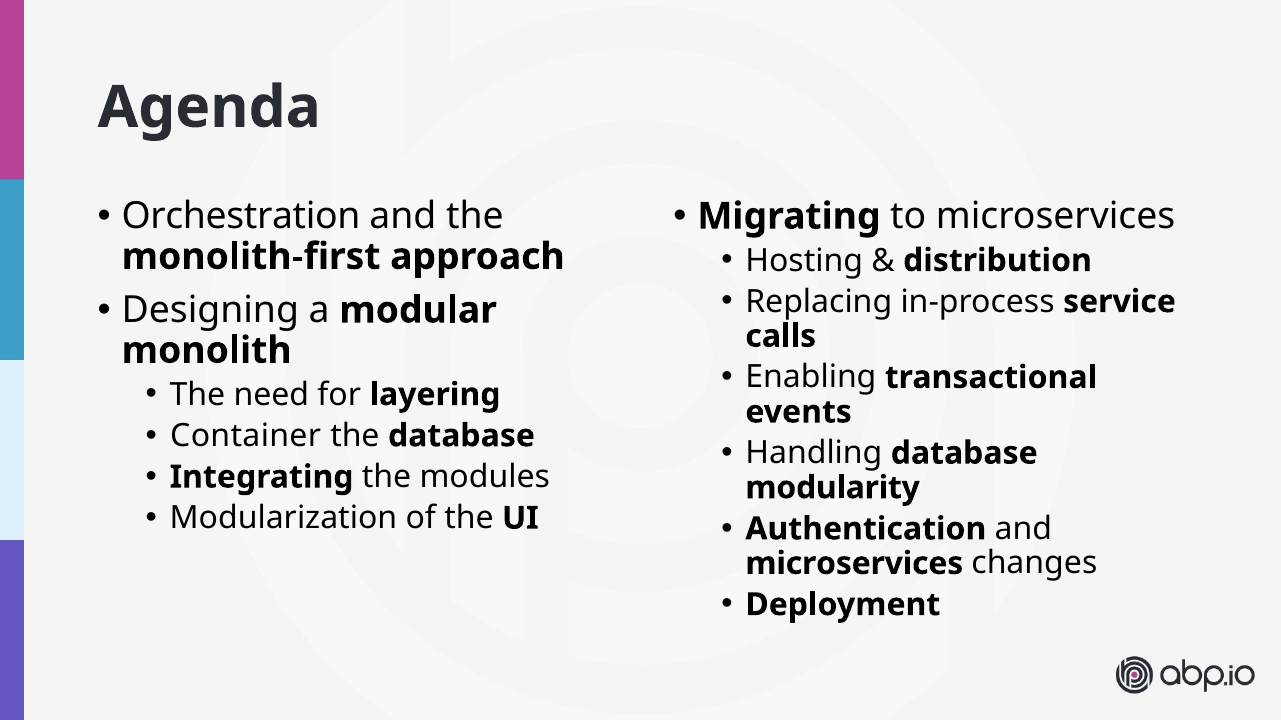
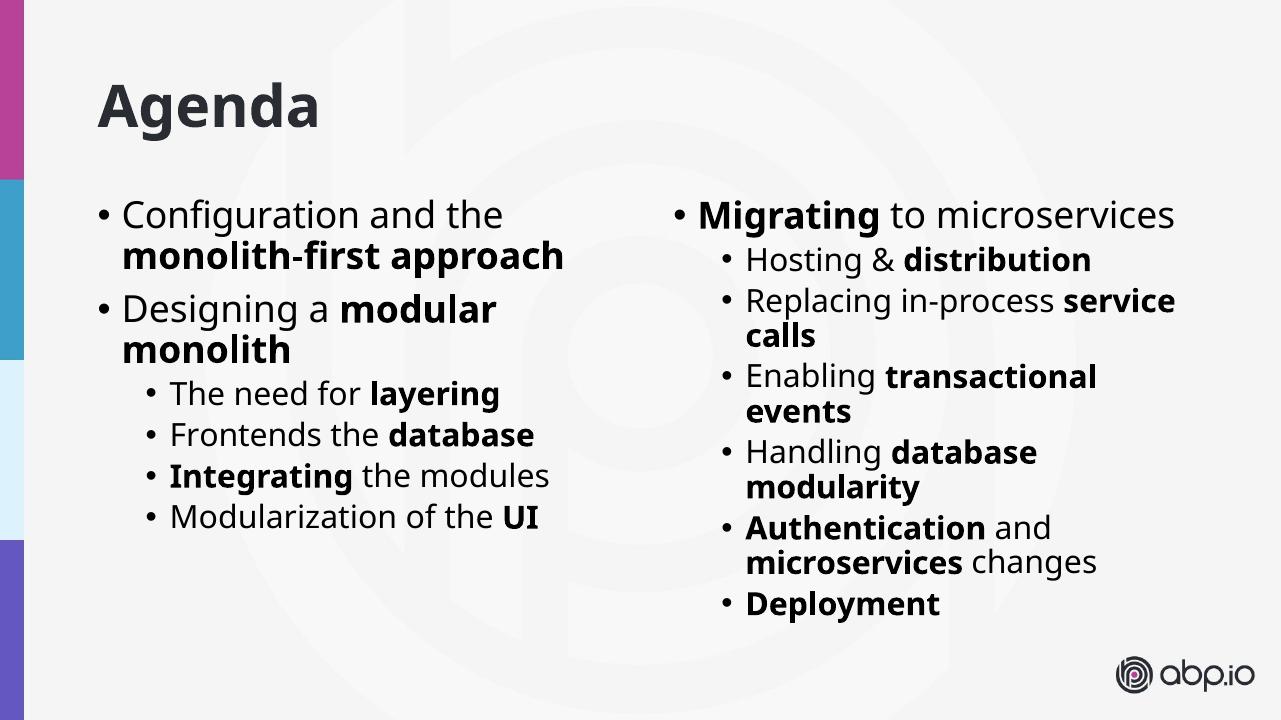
Orchestration: Orchestration -> Configuration
Container: Container -> Frontends
